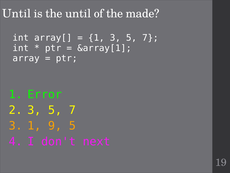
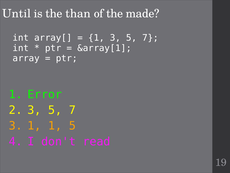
the until: until -> than
1 9: 9 -> 1
next: next -> read
